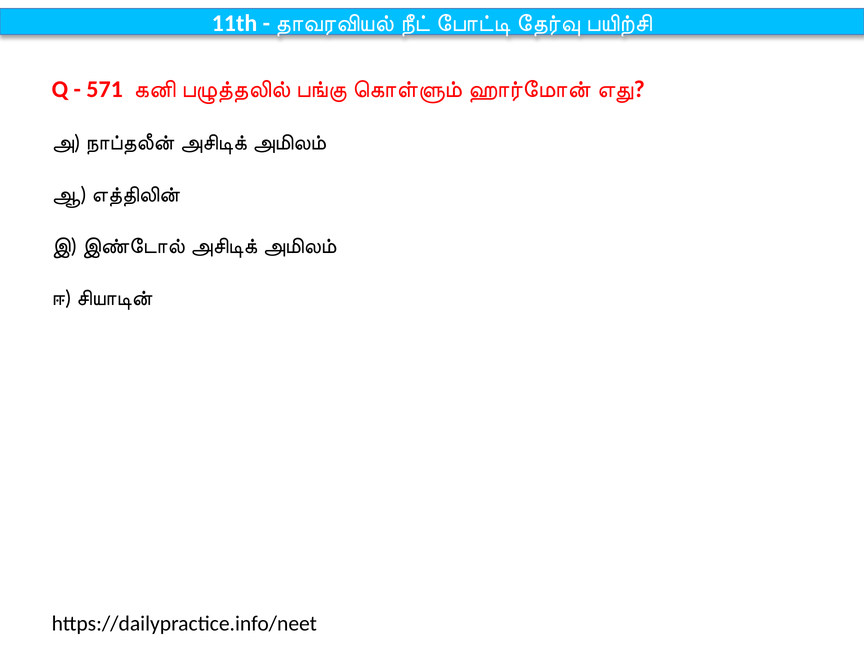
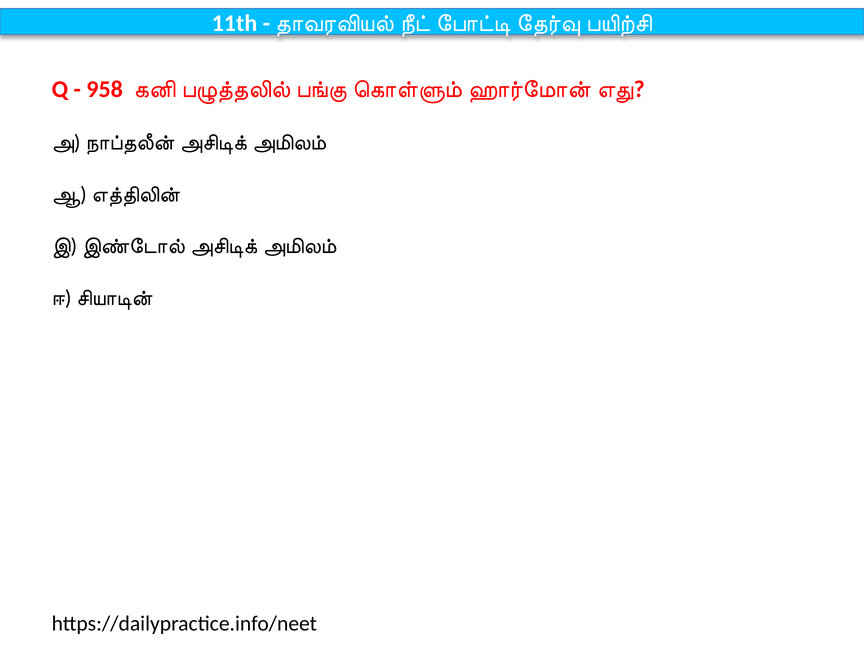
571: 571 -> 958
